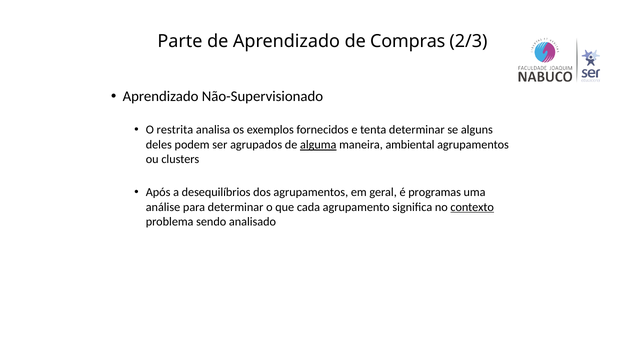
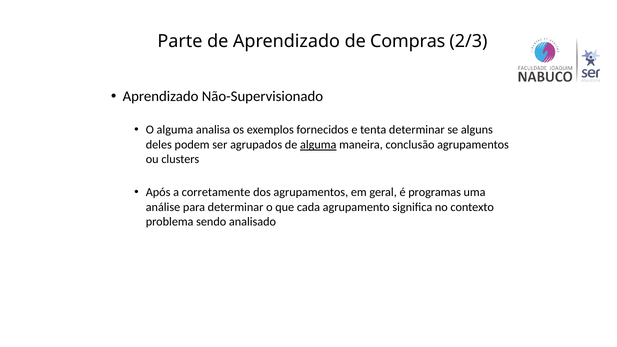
O restrita: restrita -> alguma
ambiental: ambiental -> conclusão
desequilíbrios: desequilíbrios -> corretamente
contexto underline: present -> none
